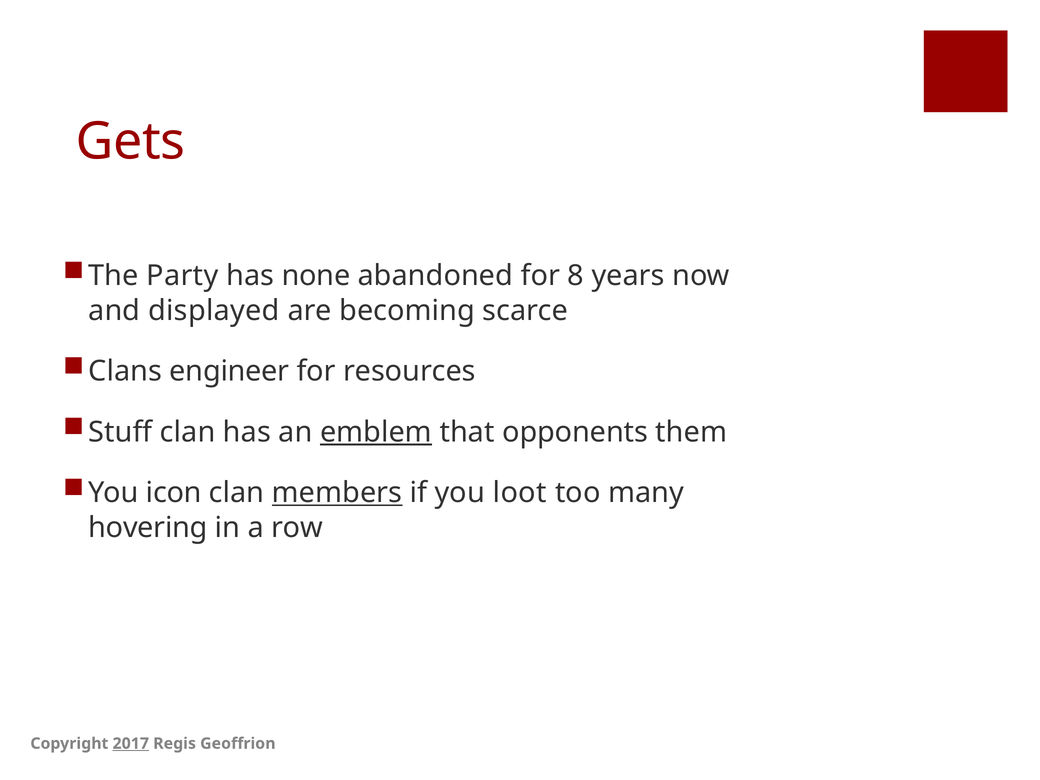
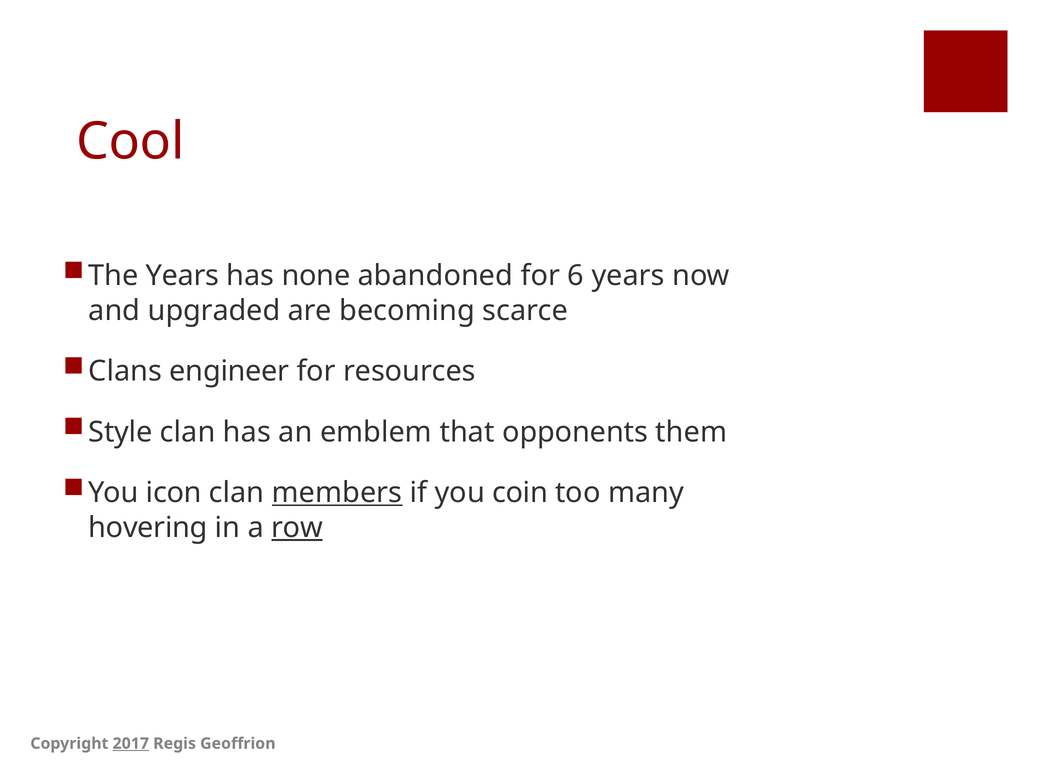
Gets: Gets -> Cool
The Party: Party -> Years
8: 8 -> 6
displayed: displayed -> upgraded
Stuff: Stuff -> Style
emblem underline: present -> none
loot: loot -> coin
row underline: none -> present
